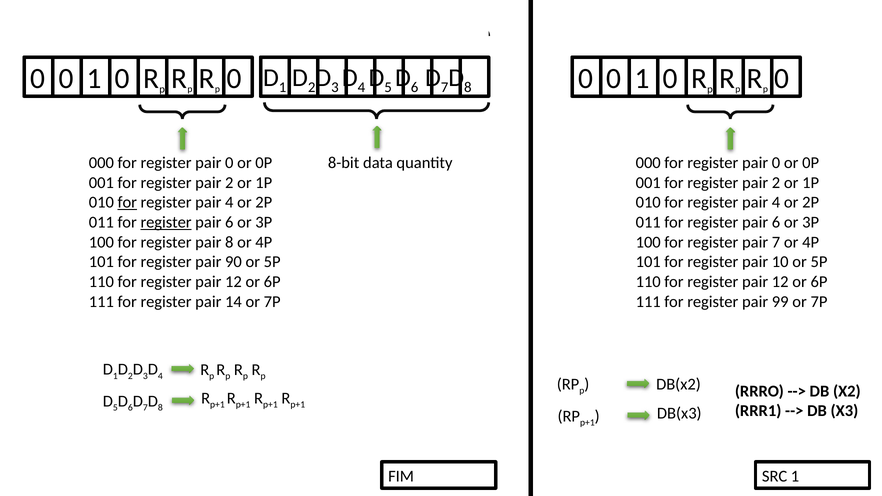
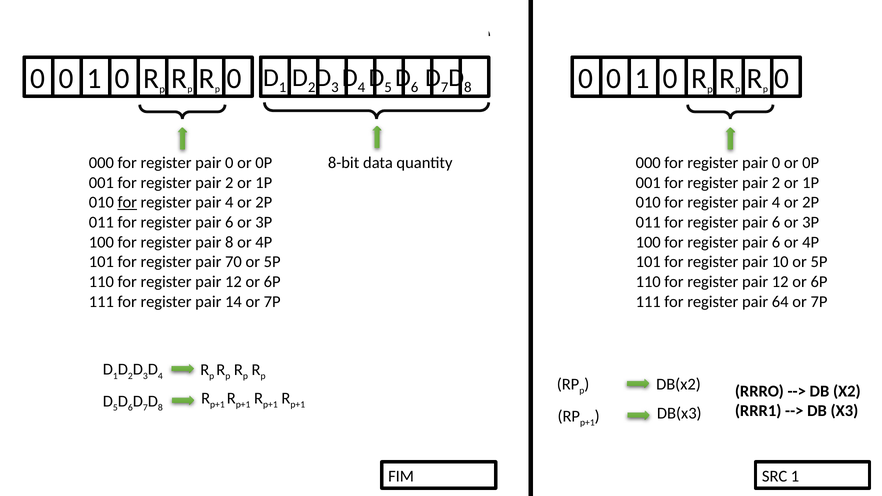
register at (166, 222) underline: present -> none
7 at (776, 242): 7 -> 6
90: 90 -> 70
99: 99 -> 64
